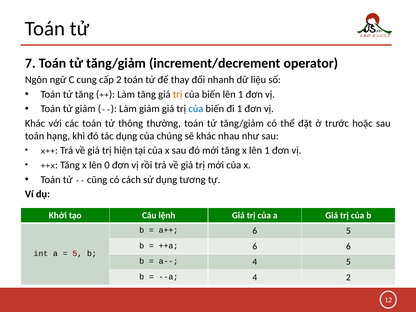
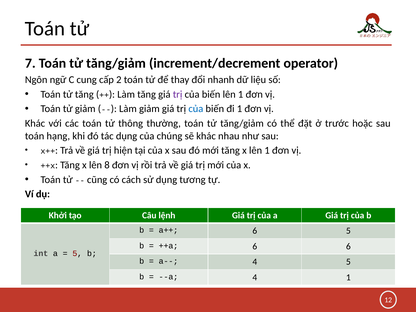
trị at (178, 94) colour: orange -> purple
0: 0 -> 8
4 2: 2 -> 1
